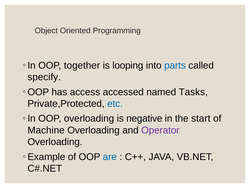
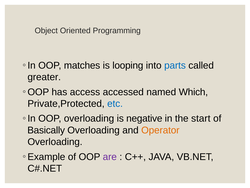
together: together -> matches
specify: specify -> greater
Tasks: Tasks -> Which
Machine: Machine -> Basically
Operator colour: purple -> orange
are colour: blue -> purple
